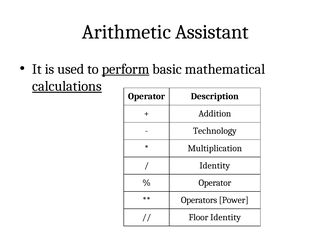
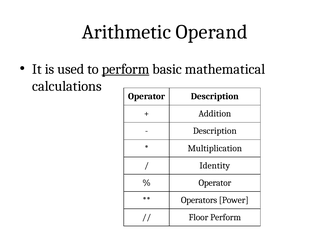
Assistant: Assistant -> Operand
calculations underline: present -> none
Technology at (215, 131): Technology -> Description
Floor Identity: Identity -> Perform
